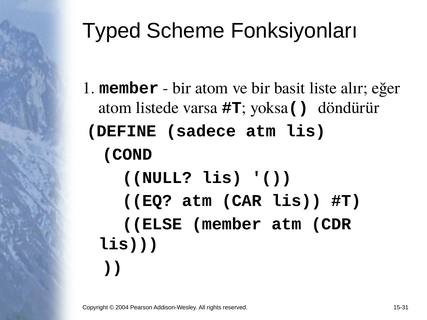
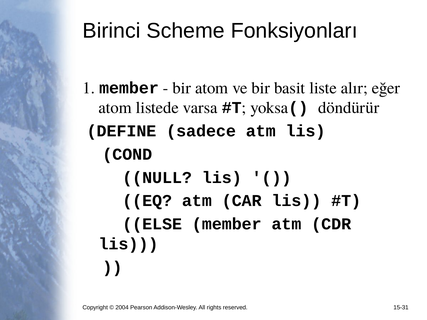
Typed: Typed -> Birinci
